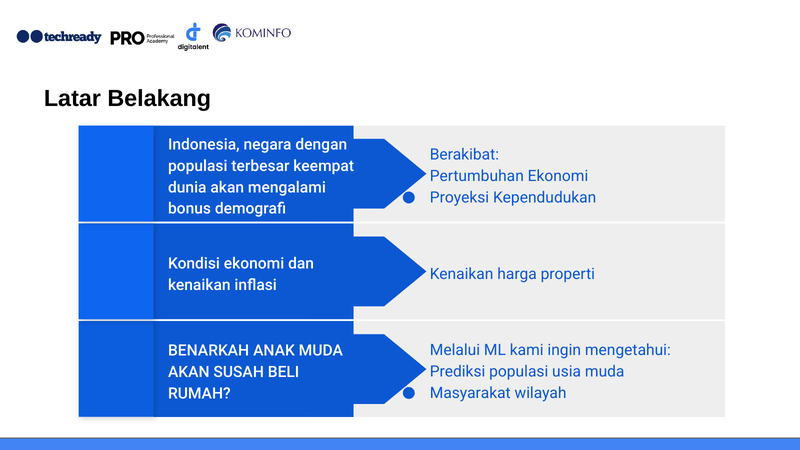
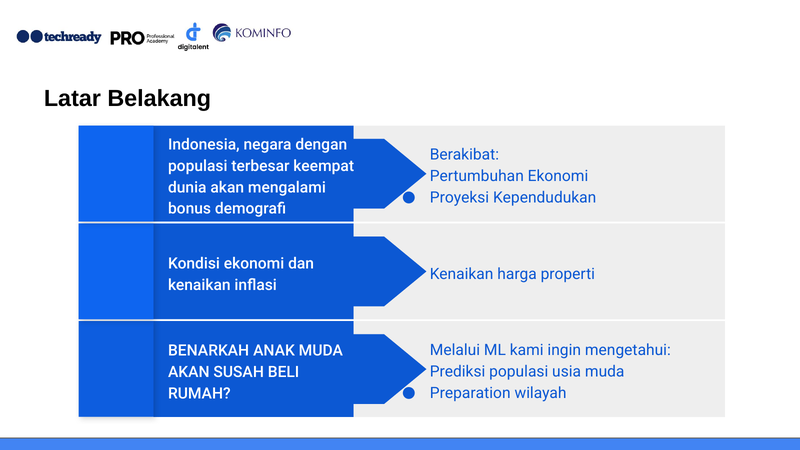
Masyarakat: Masyarakat -> Preparation
